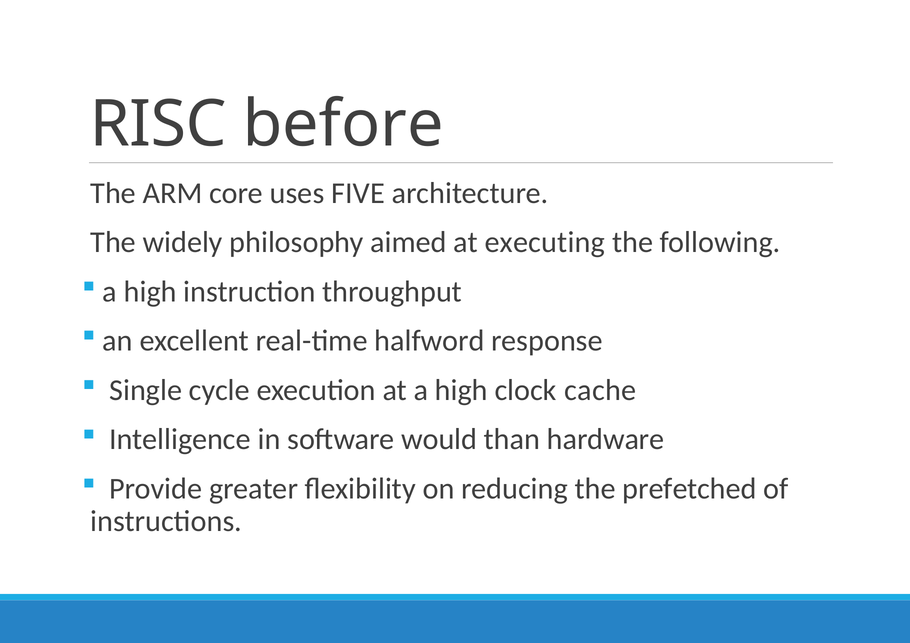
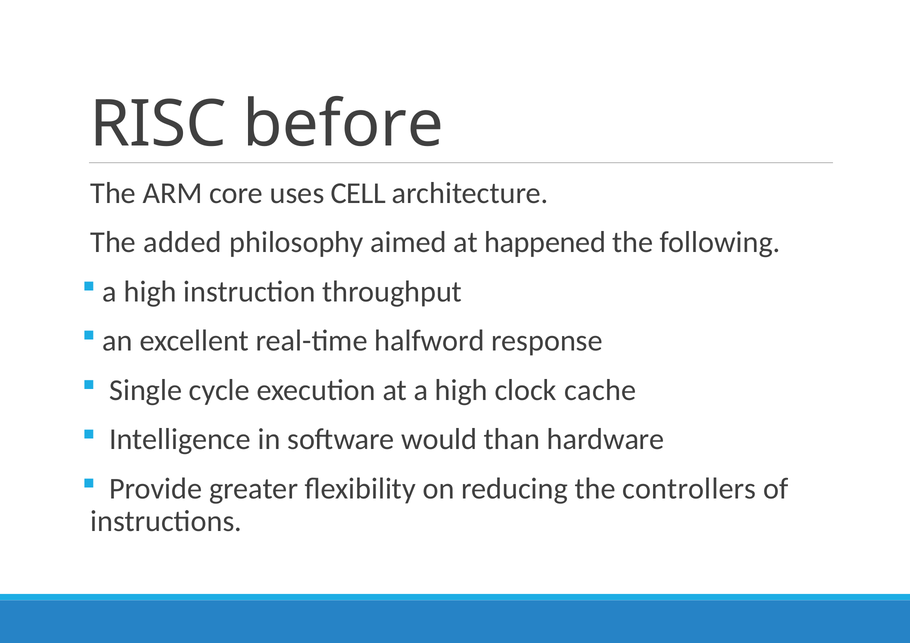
FIVE: FIVE -> CELL
widely: widely -> added
executing: executing -> happened
prefetched: prefetched -> controllers
